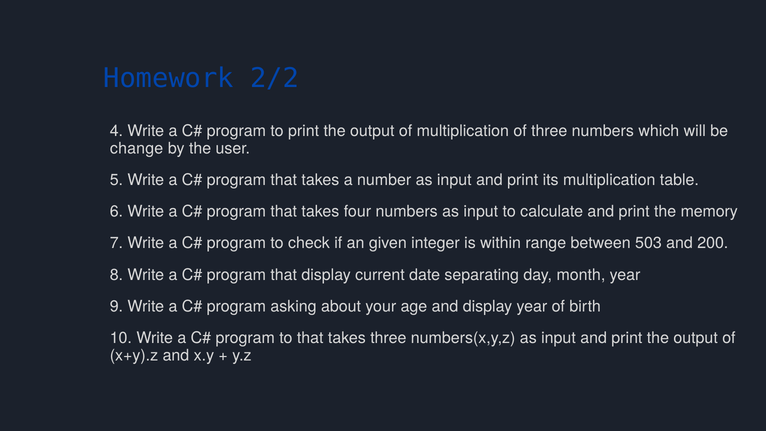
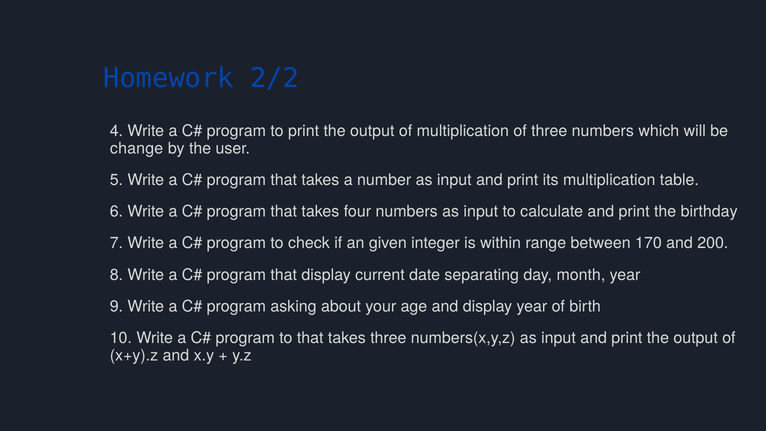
memory: memory -> birthday
503: 503 -> 170
